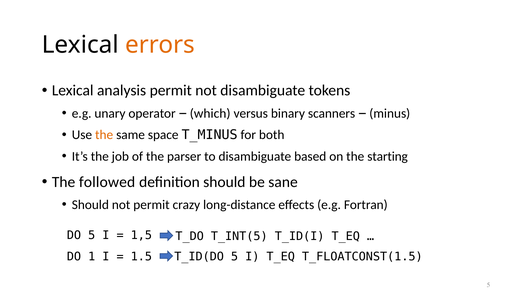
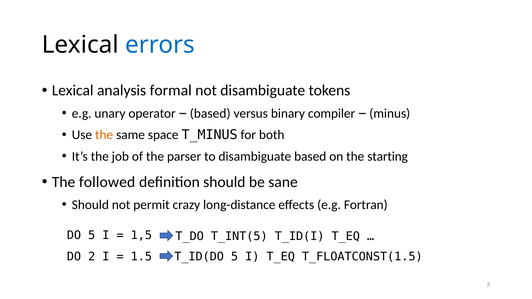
errors colour: orange -> blue
analysis permit: permit -> formal
which at (210, 113): which -> based
scanners: scanners -> compiler
1: 1 -> 2
